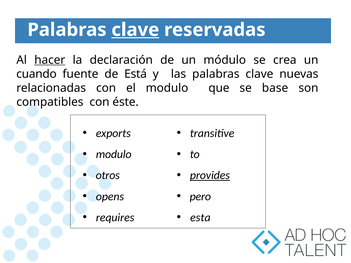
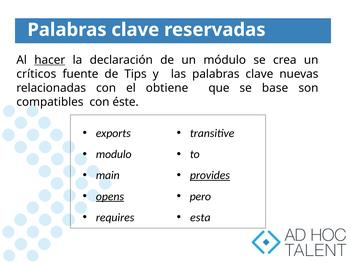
clave at (135, 30) underline: present -> none
cuando: cuando -> críticos
Está: Está -> Tips
el modulo: modulo -> obtiene
otros: otros -> main
opens underline: none -> present
